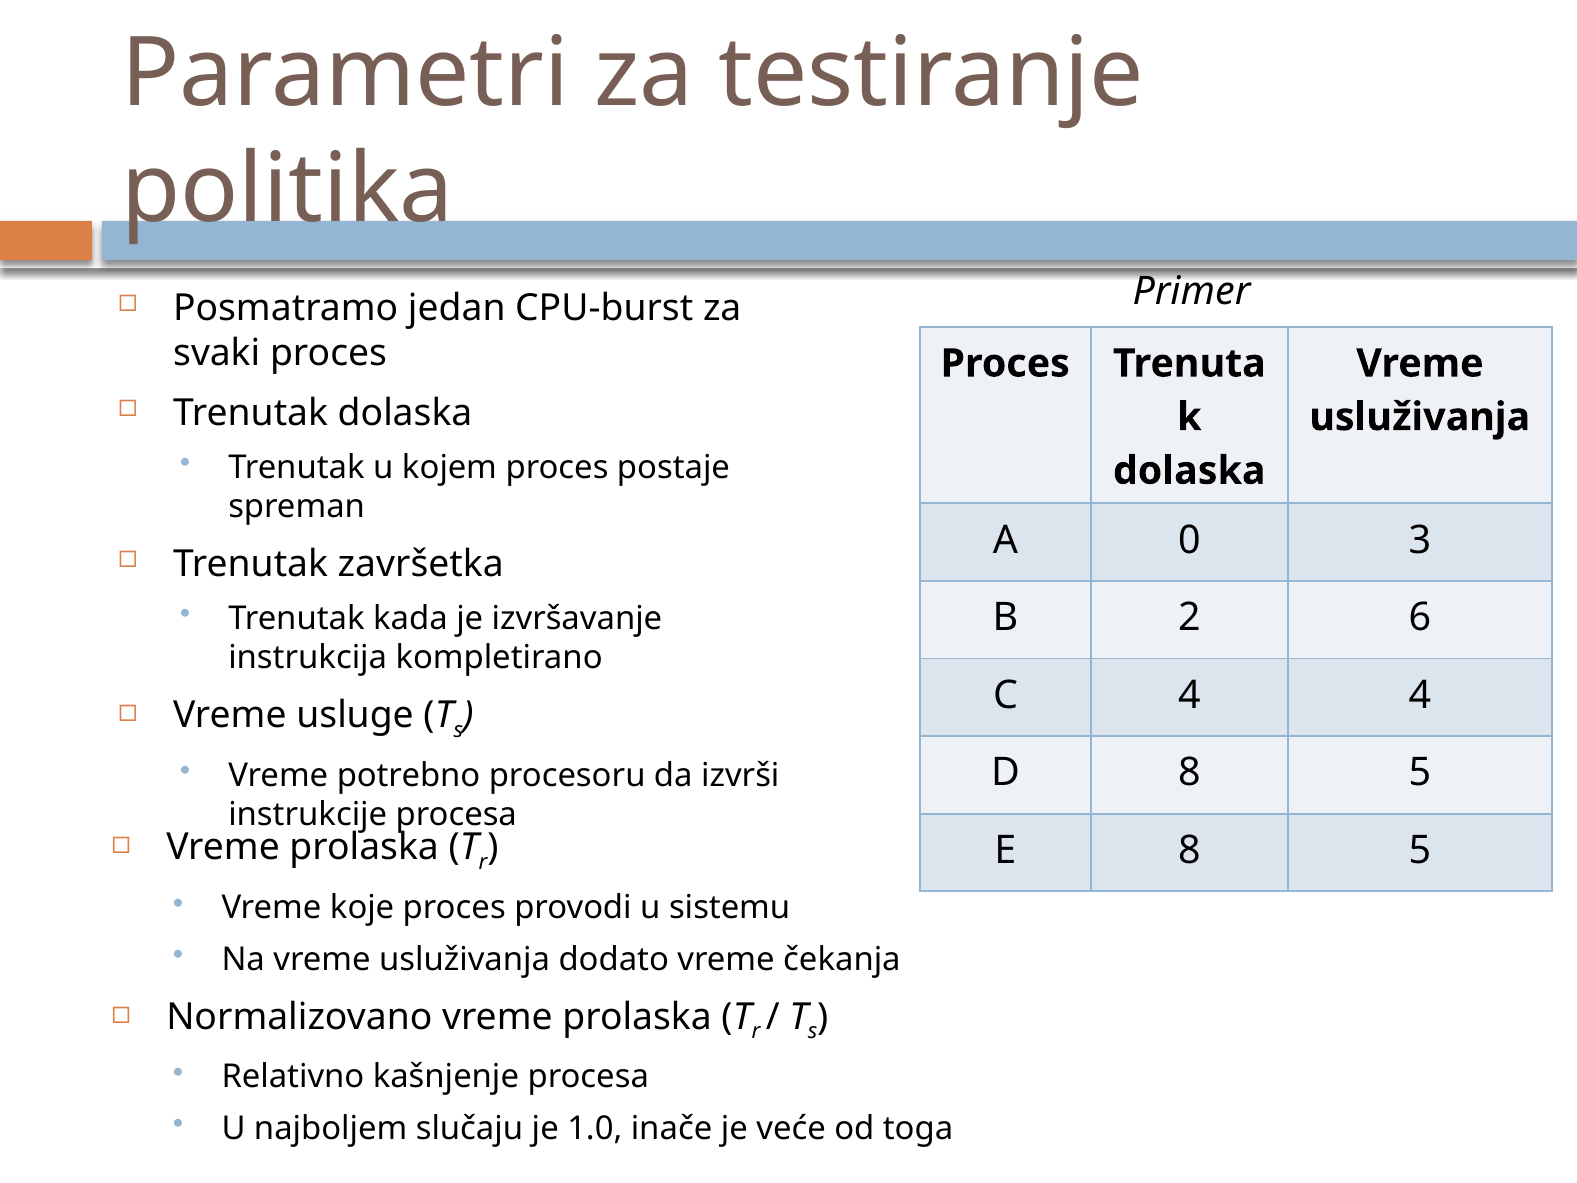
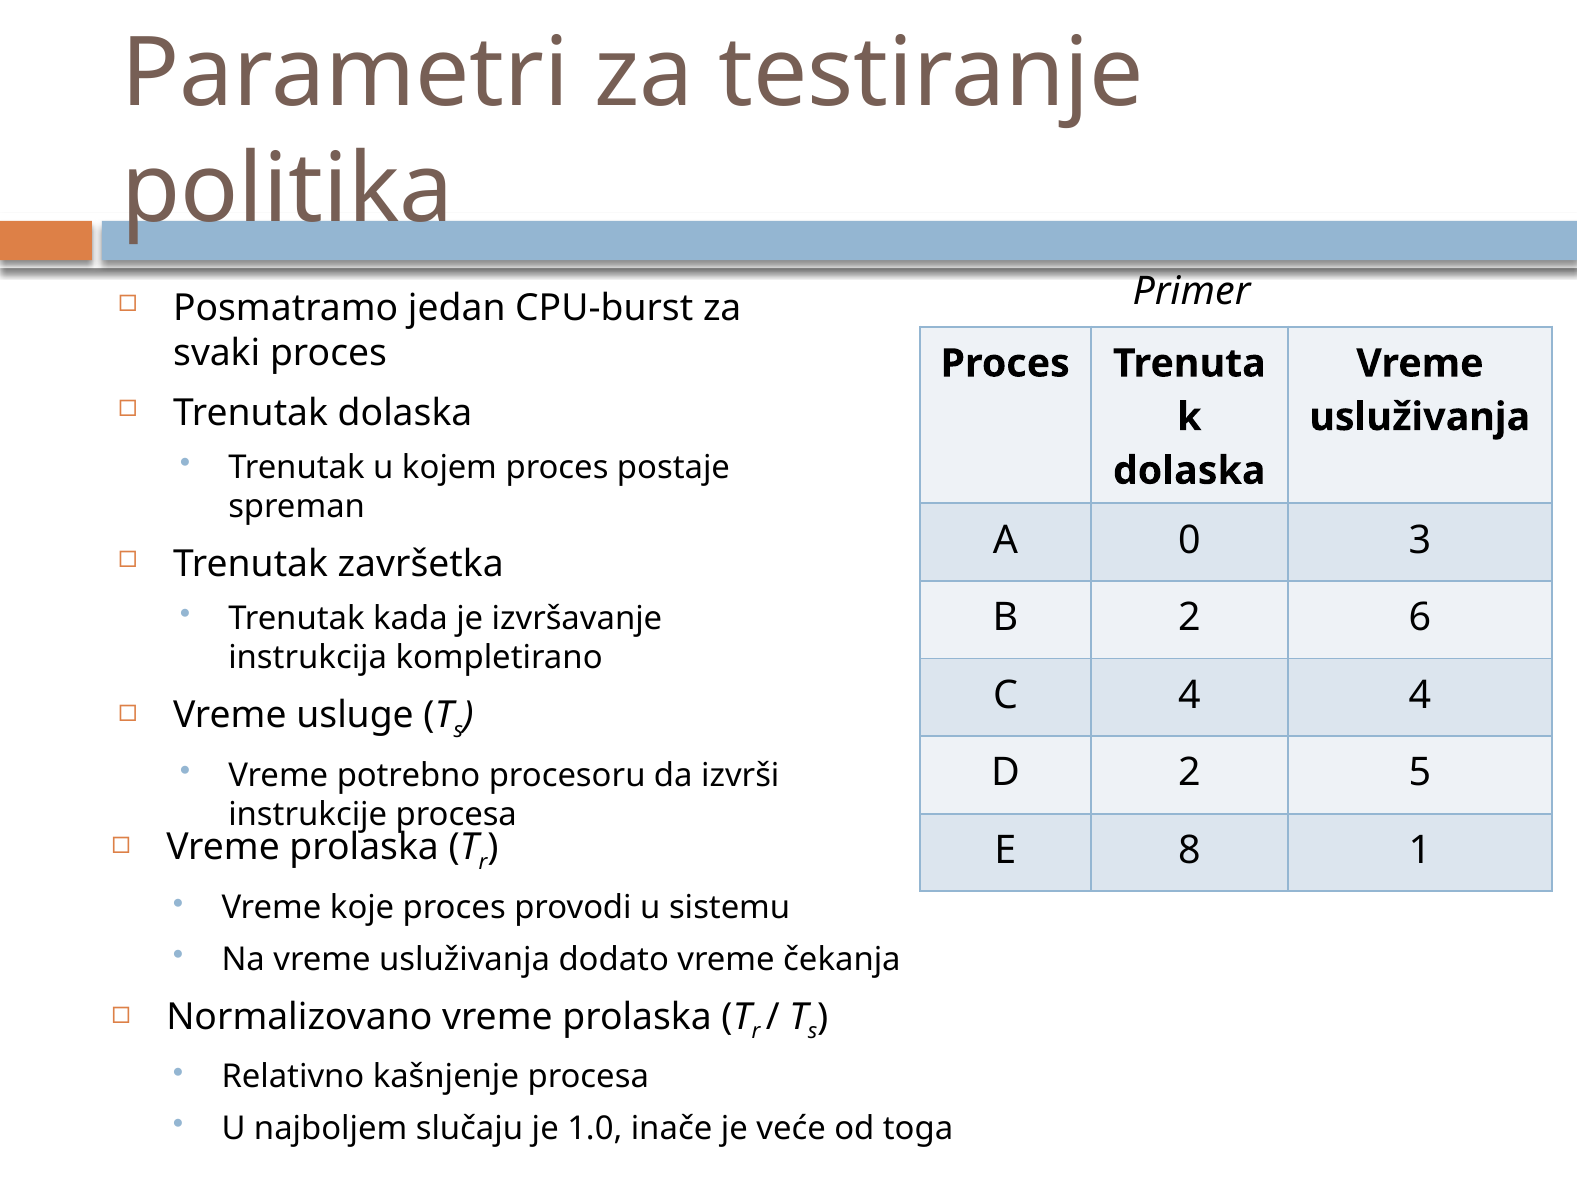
D 8: 8 -> 2
E 8 5: 5 -> 1
